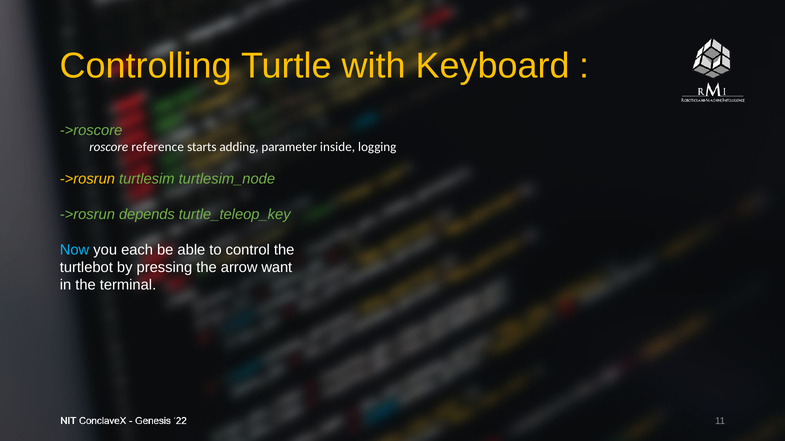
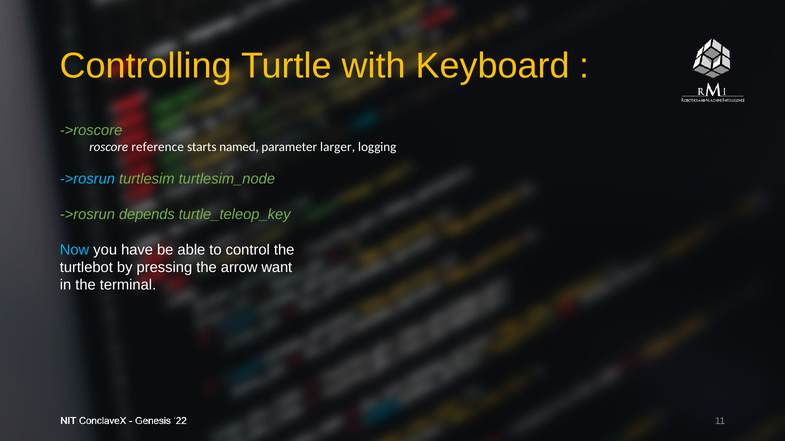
adding: adding -> named
inside: inside -> larger
->rosrun at (87, 179) colour: yellow -> light blue
each: each -> have
